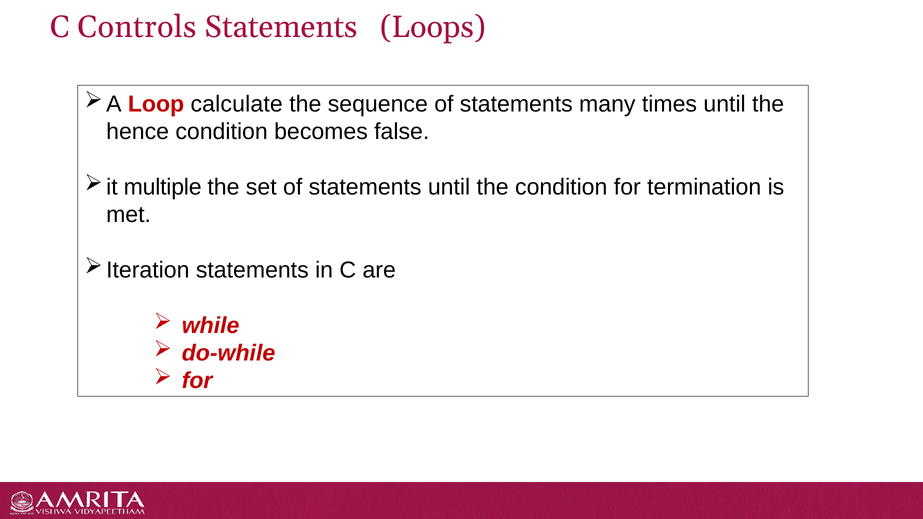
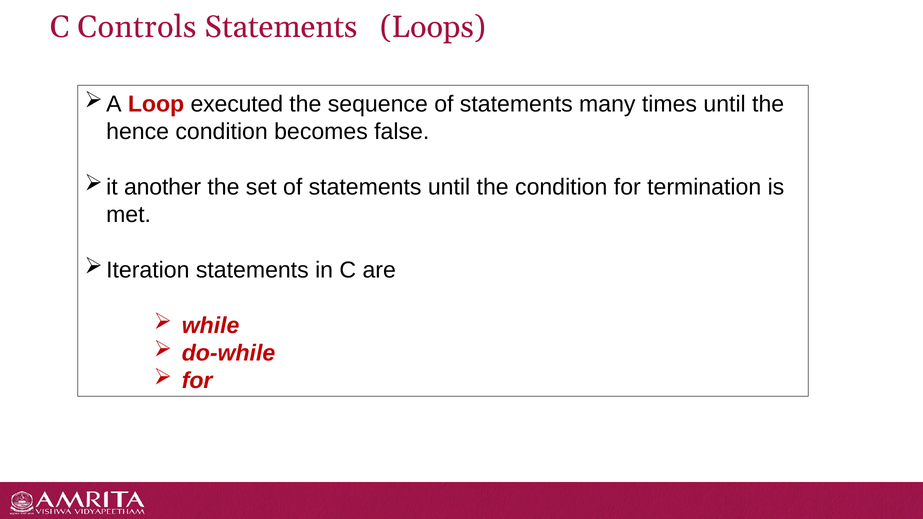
calculate: calculate -> executed
multiple: multiple -> another
